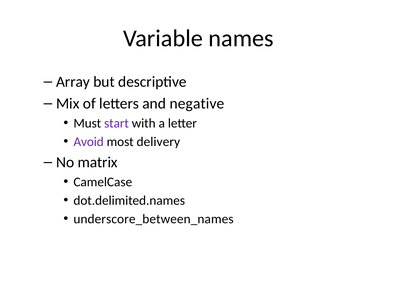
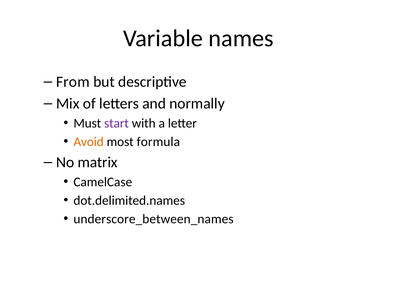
Array: Array -> From
negative: negative -> normally
Avoid colour: purple -> orange
delivery: delivery -> formula
